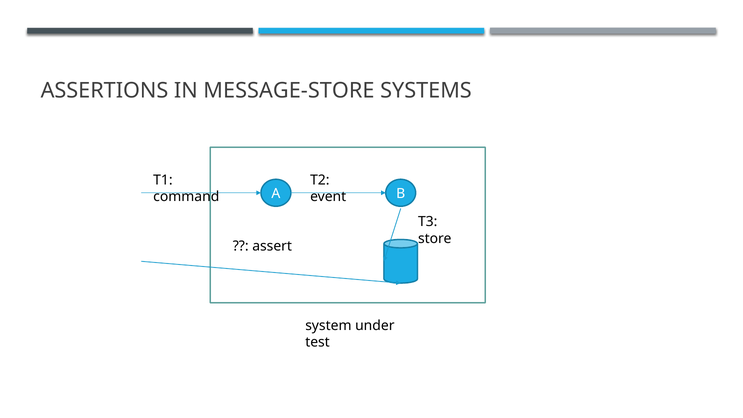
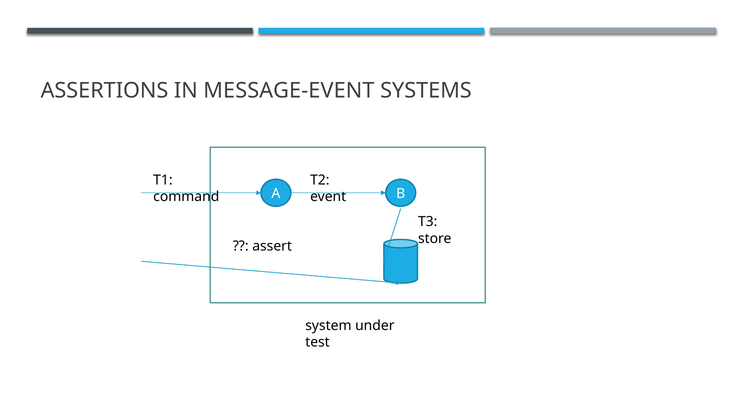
MESSAGE-STORE: MESSAGE-STORE -> MESSAGE-EVENT
